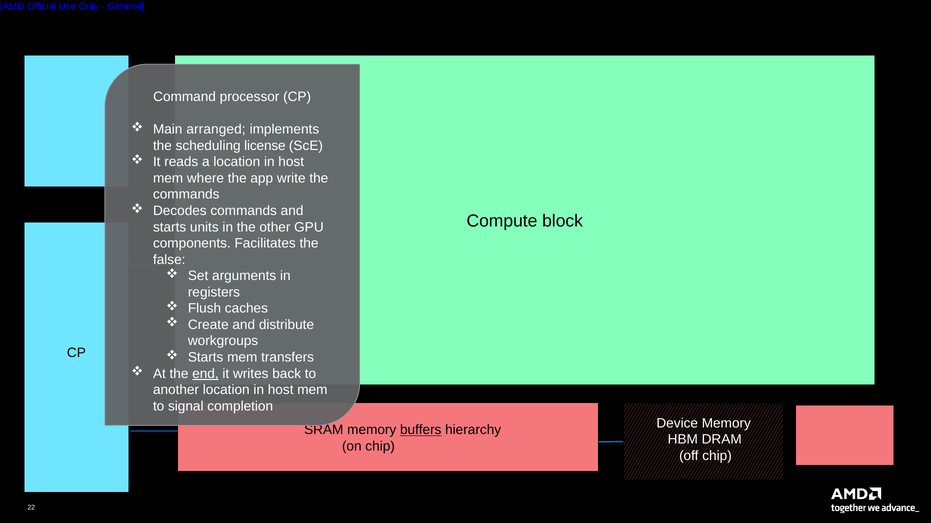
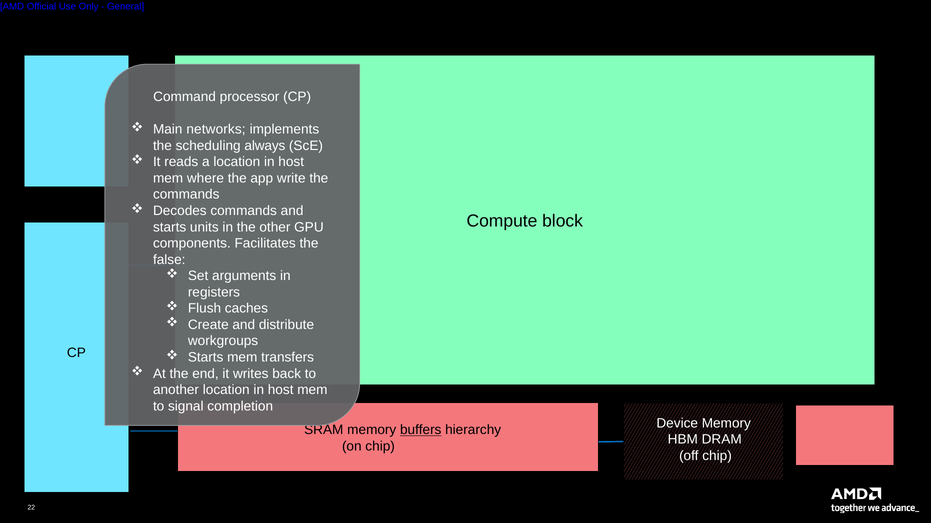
arranged: arranged -> networks
license: license -> always
end underline: present -> none
